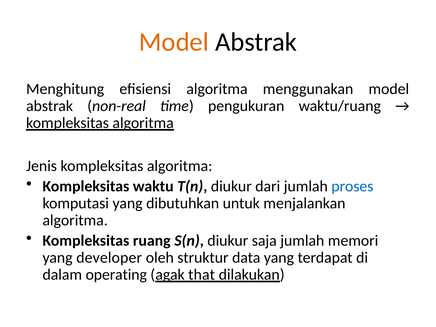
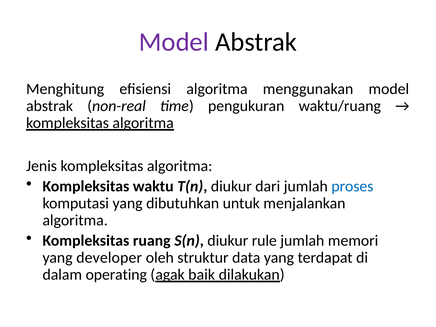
Model at (174, 42) colour: orange -> purple
saja: saja -> rule
that: that -> baik
